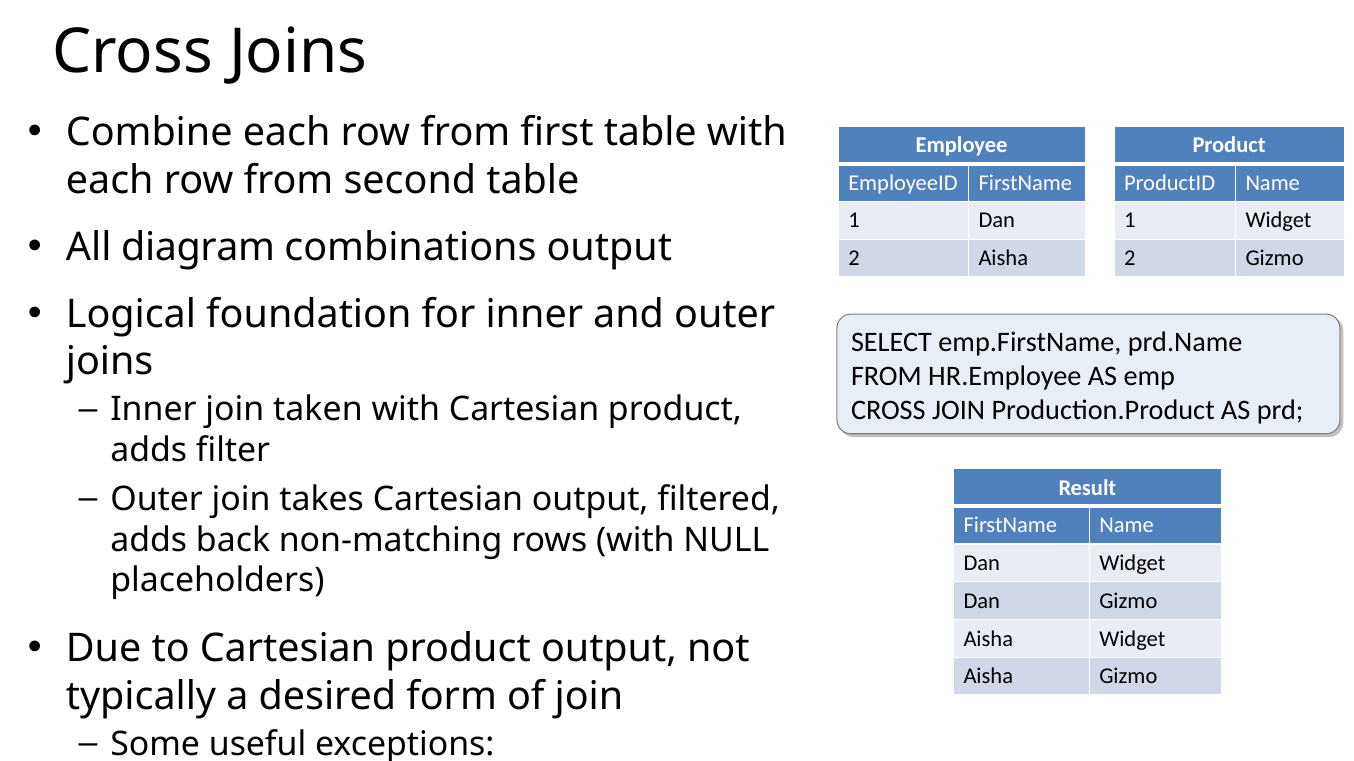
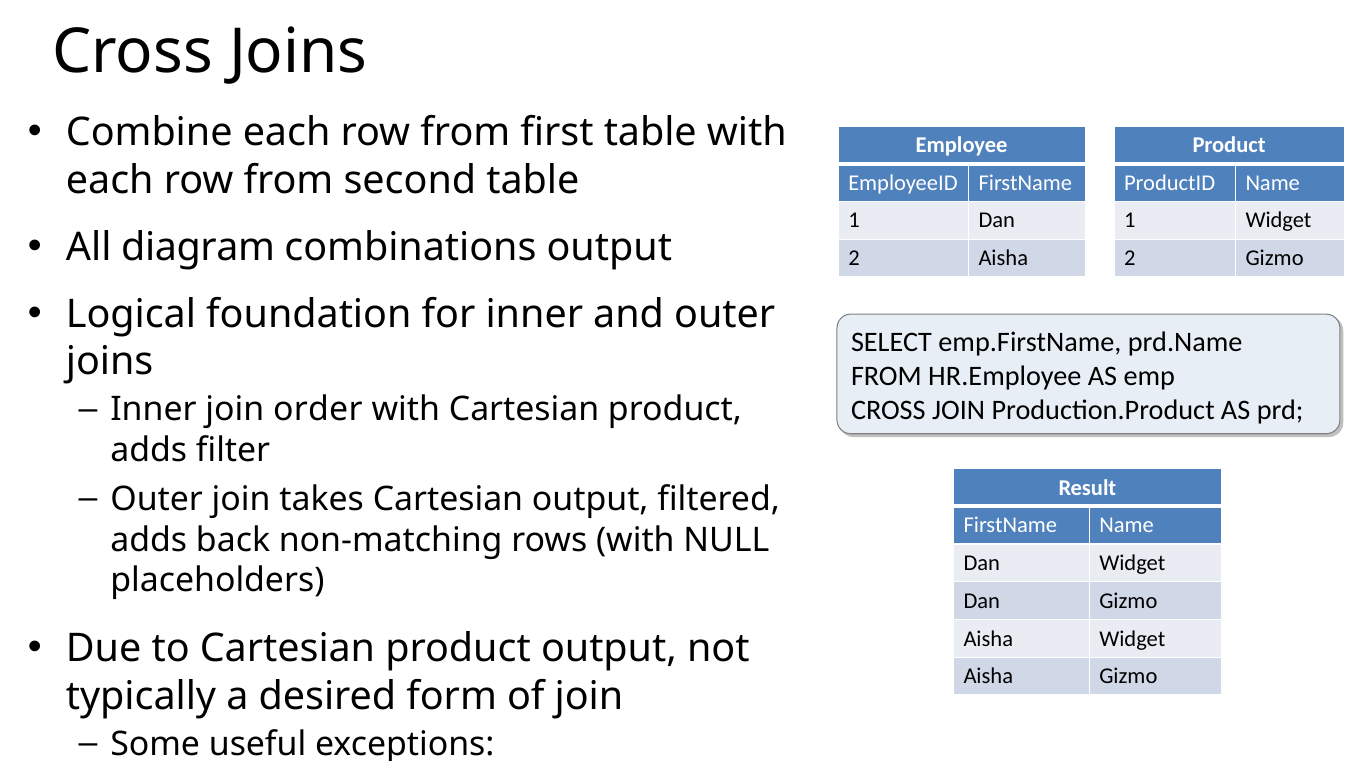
taken: taken -> order
